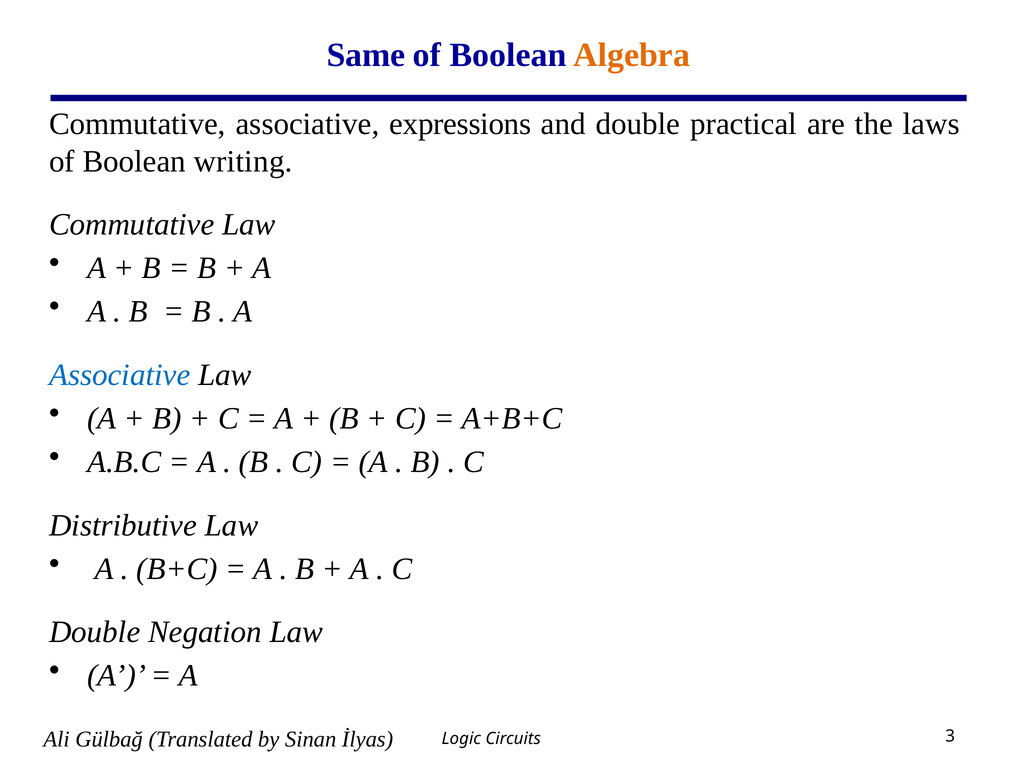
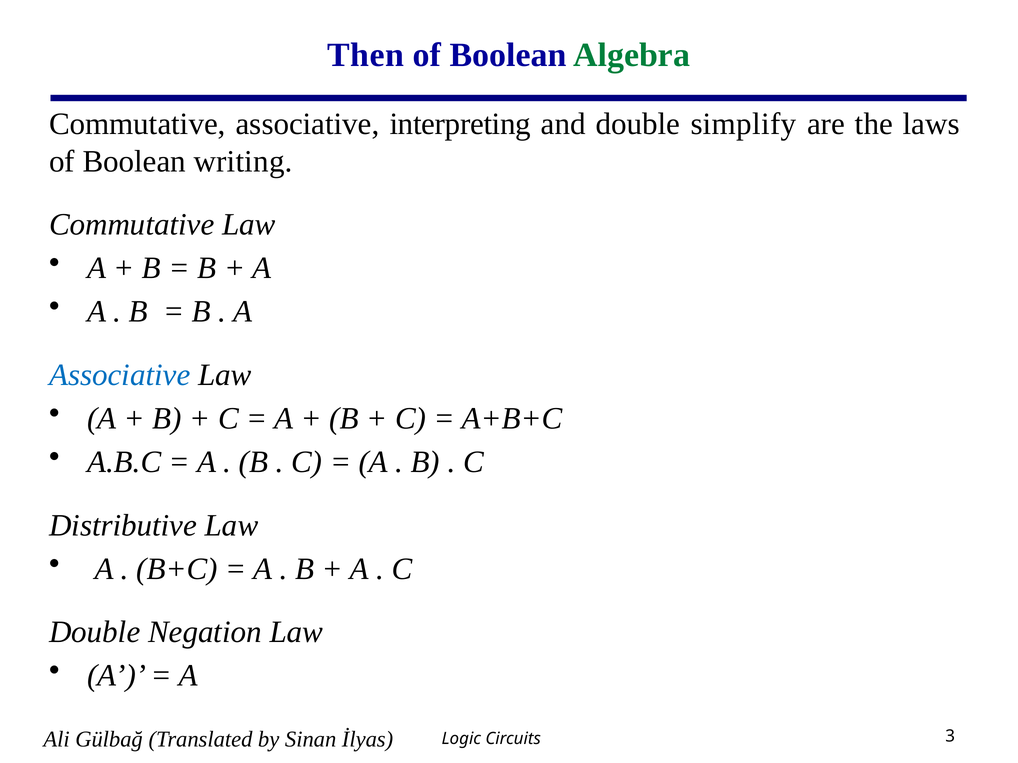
Same: Same -> Then
Algebra colour: orange -> green
expressions: expressions -> interpreting
practical: practical -> simplify
